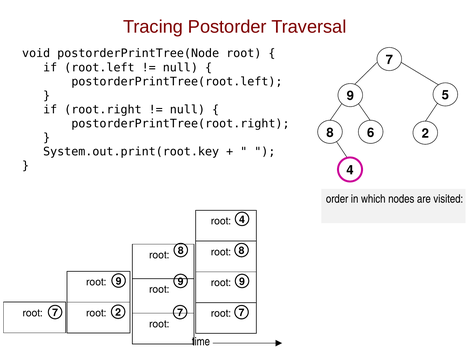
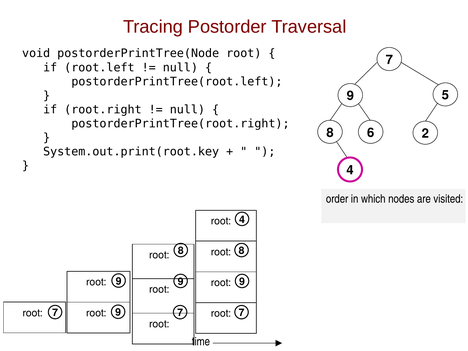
2 at (118, 312): 2 -> 9
